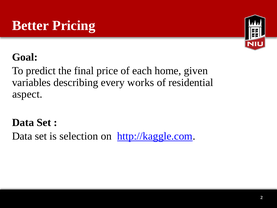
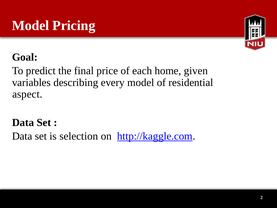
Better at (30, 26): Better -> Model
every works: works -> model
